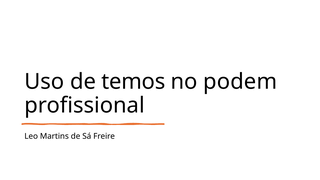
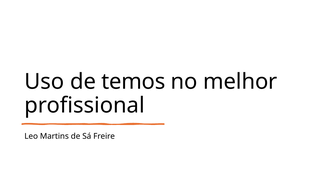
podem: podem -> melhor
